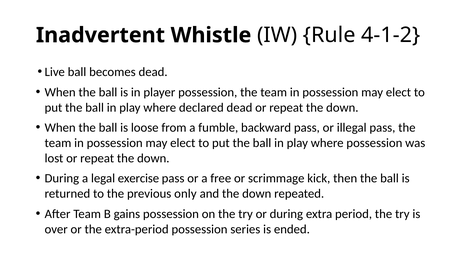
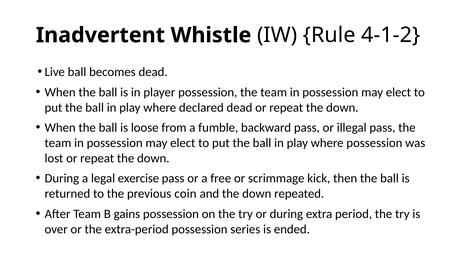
only: only -> coin
